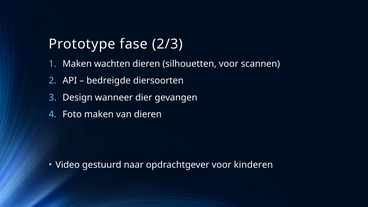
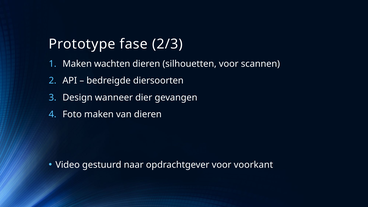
kinderen: kinderen -> voorkant
